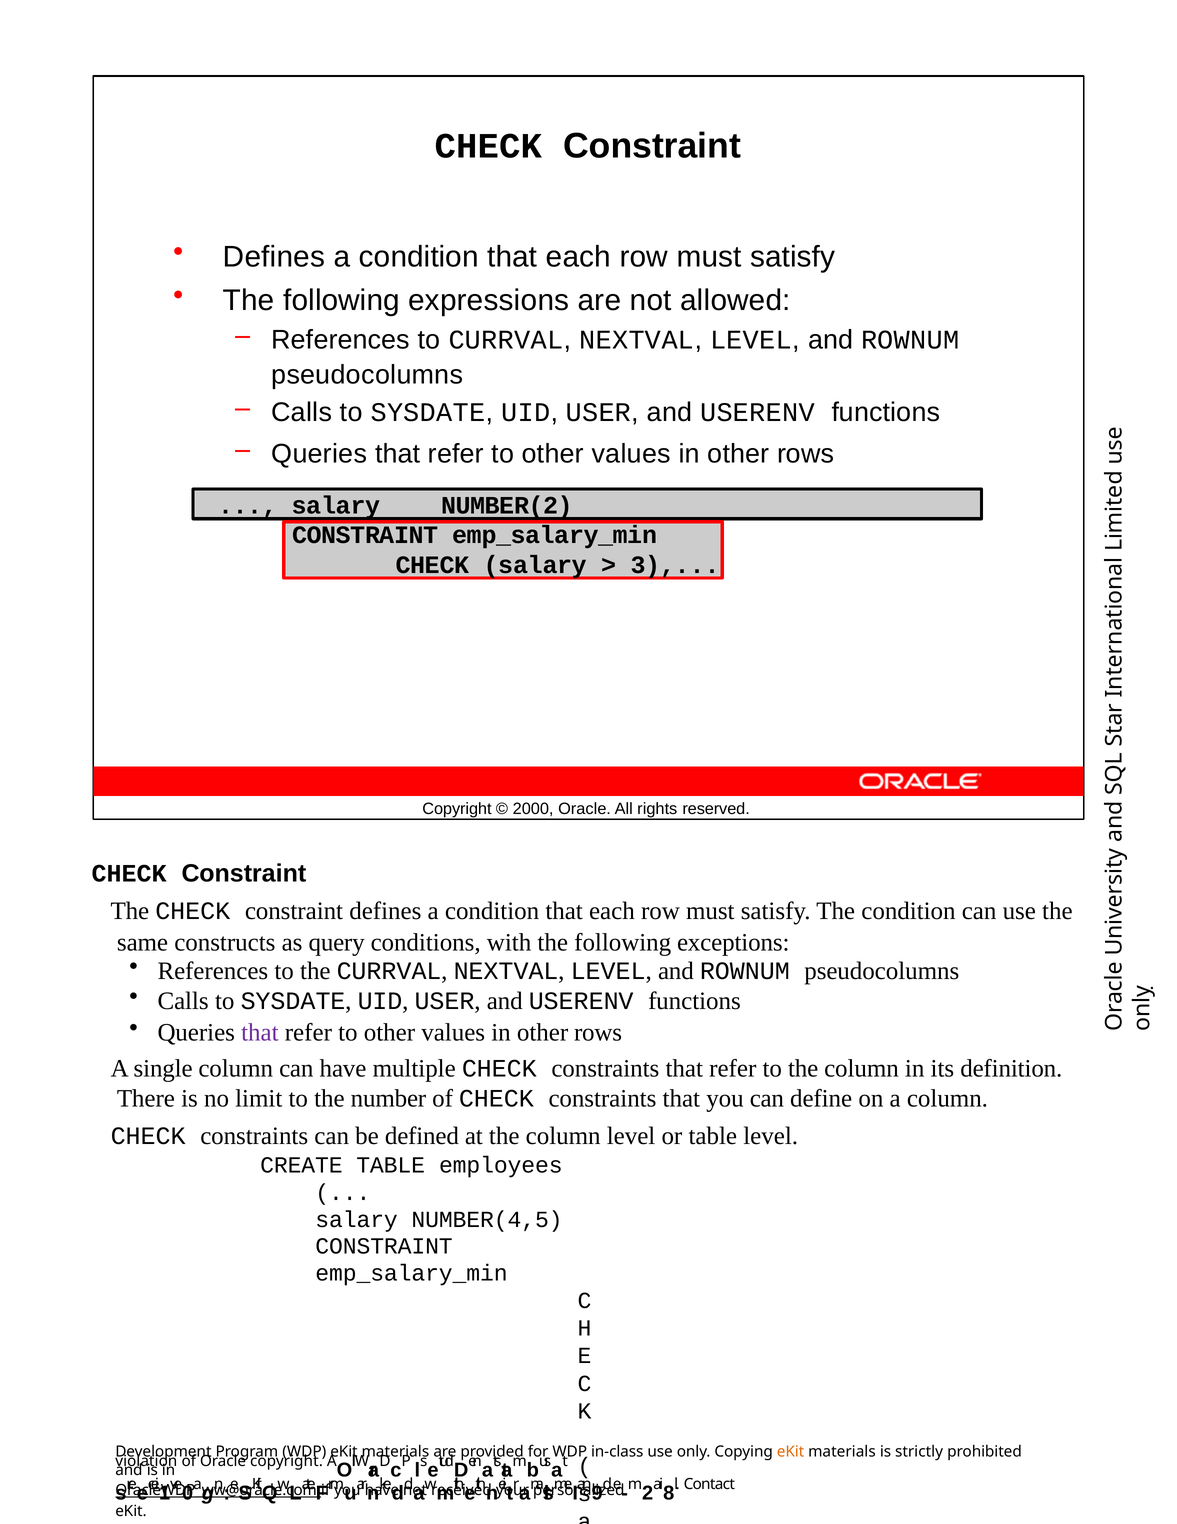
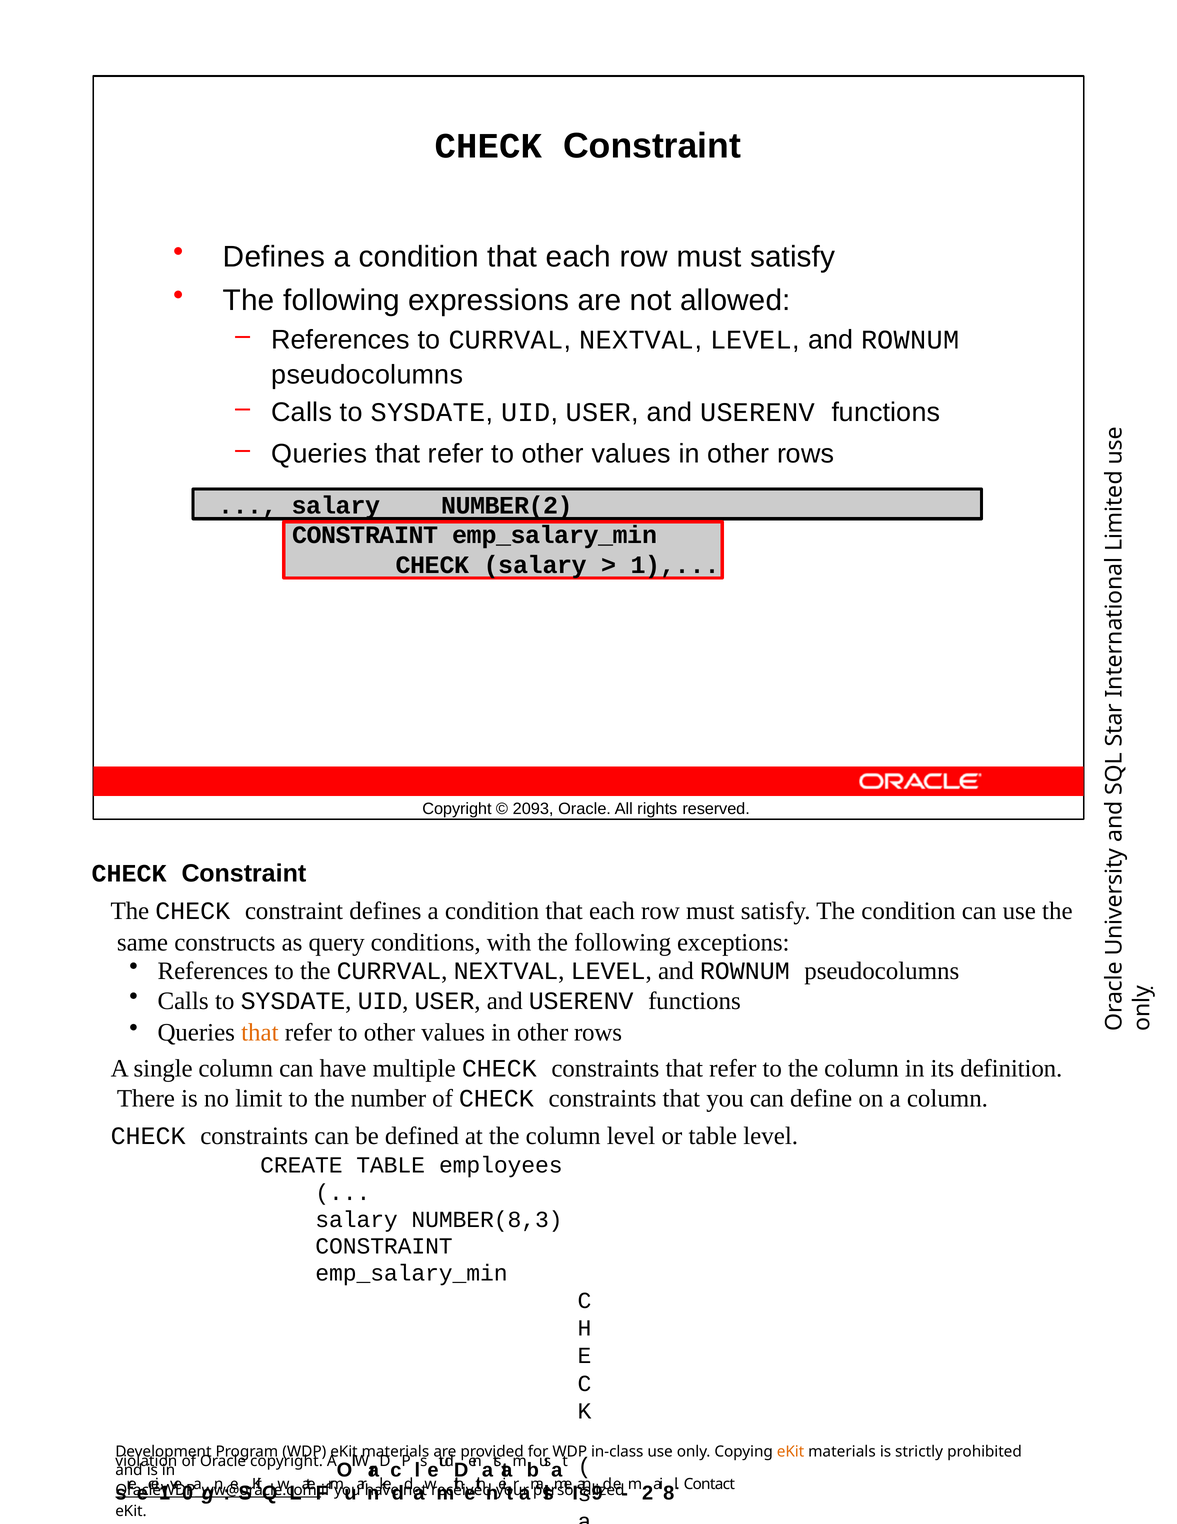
3 at (675, 565): 3 -> 1
2000: 2000 -> 2093
that at (260, 1032) colour: purple -> orange
NUMBER(4,5: NUMBER(4,5 -> NUMBER(8,3
